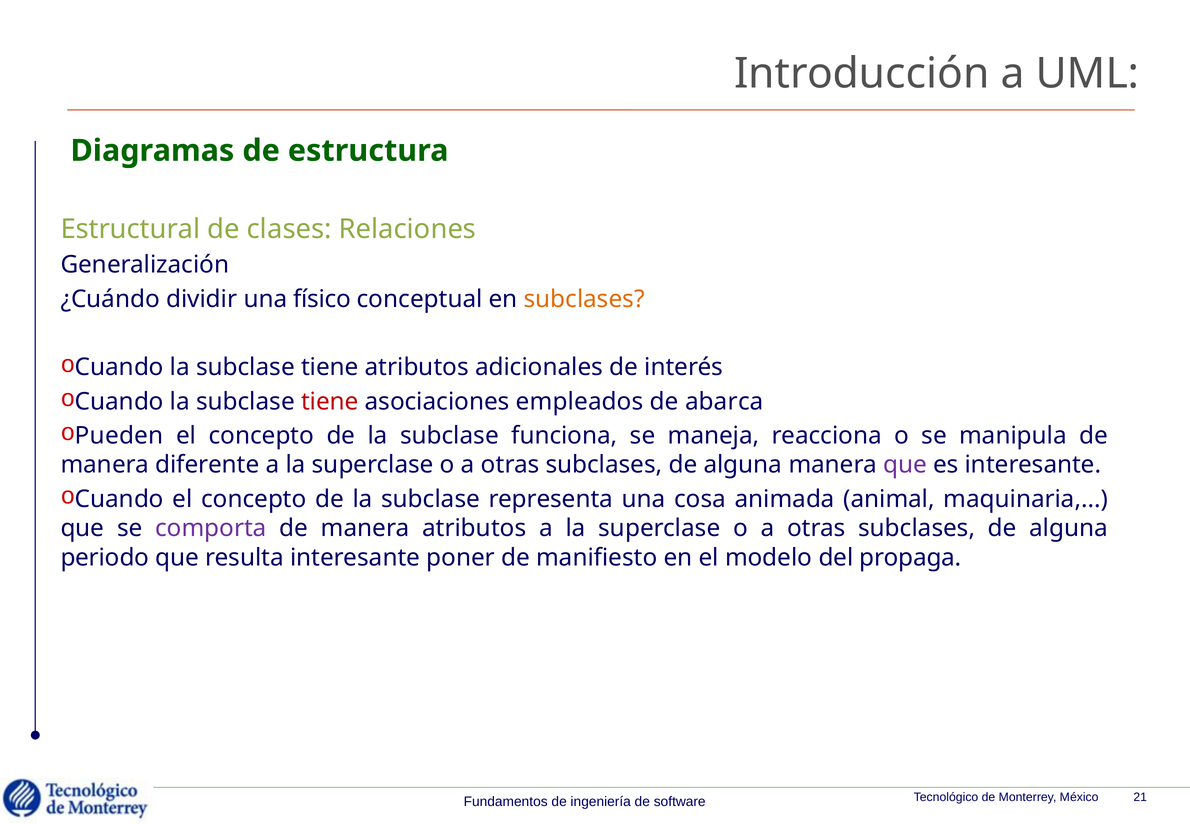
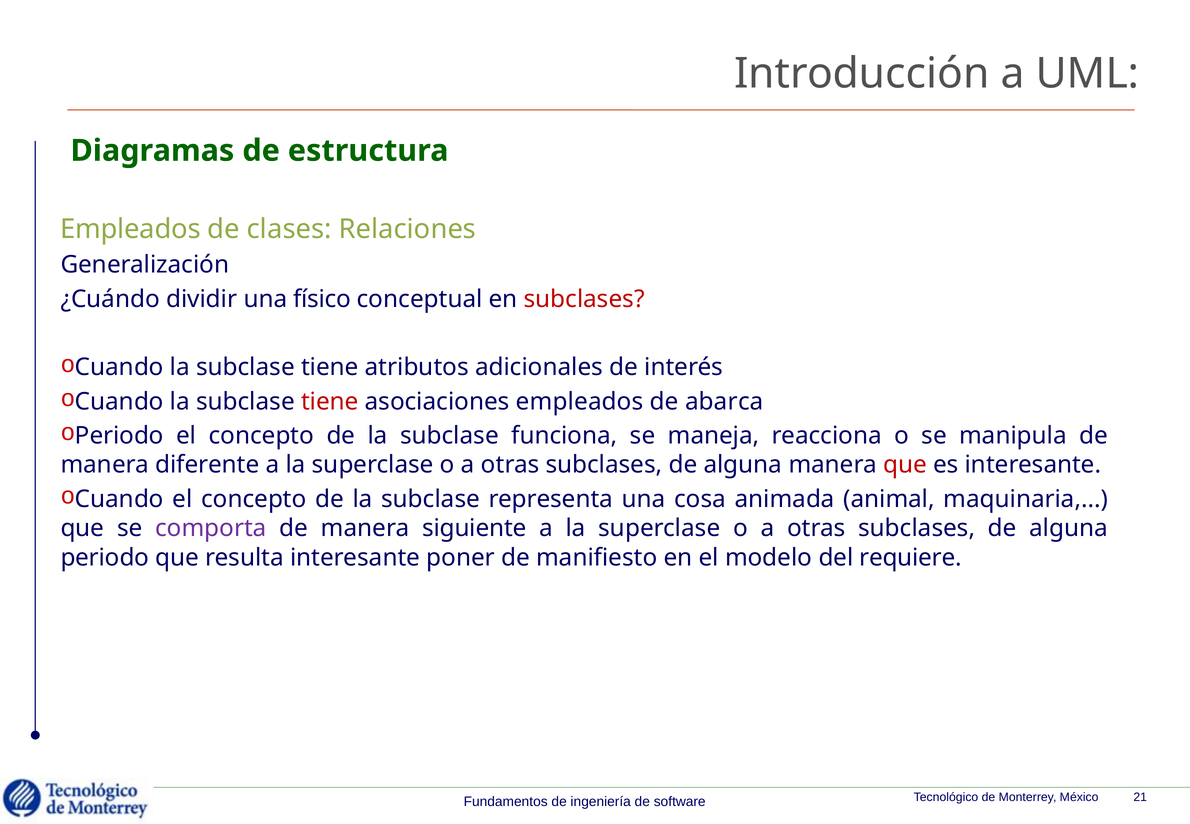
Estructural at (130, 229): Estructural -> Empleados
subclases at (584, 299) colour: orange -> red
o Pueden: Pueden -> Periodo
que at (905, 465) colour: purple -> red
manera atributos: atributos -> siguiente
propaga: propaga -> requiere
